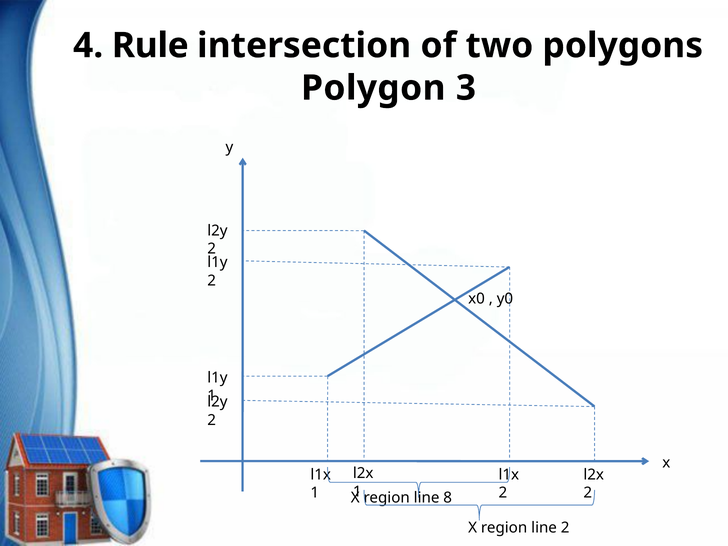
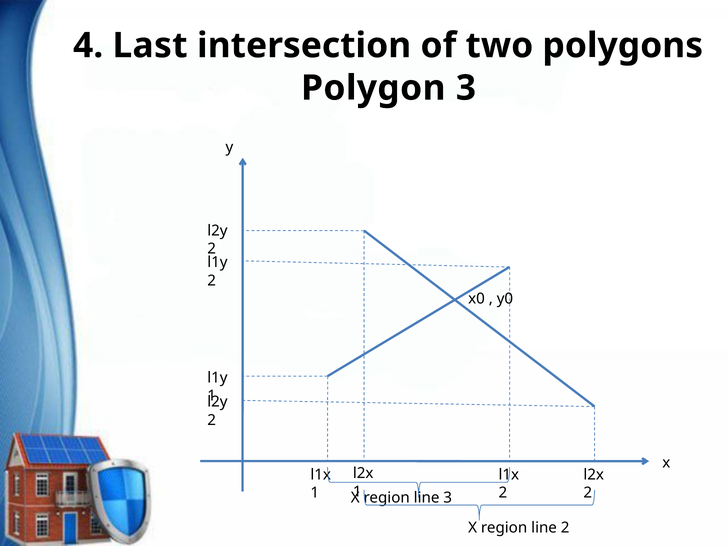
Rule: Rule -> Last
line 8: 8 -> 3
